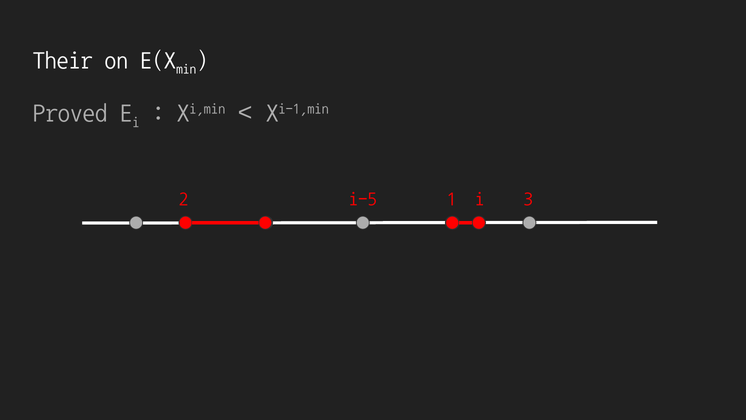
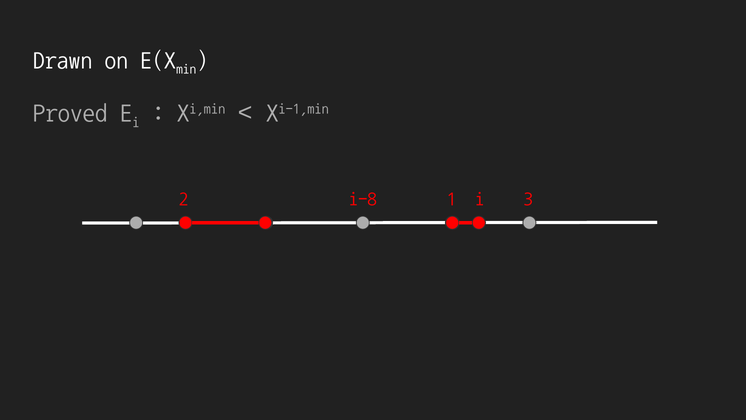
Their: Their -> Drawn
i-5: i-5 -> i-8
